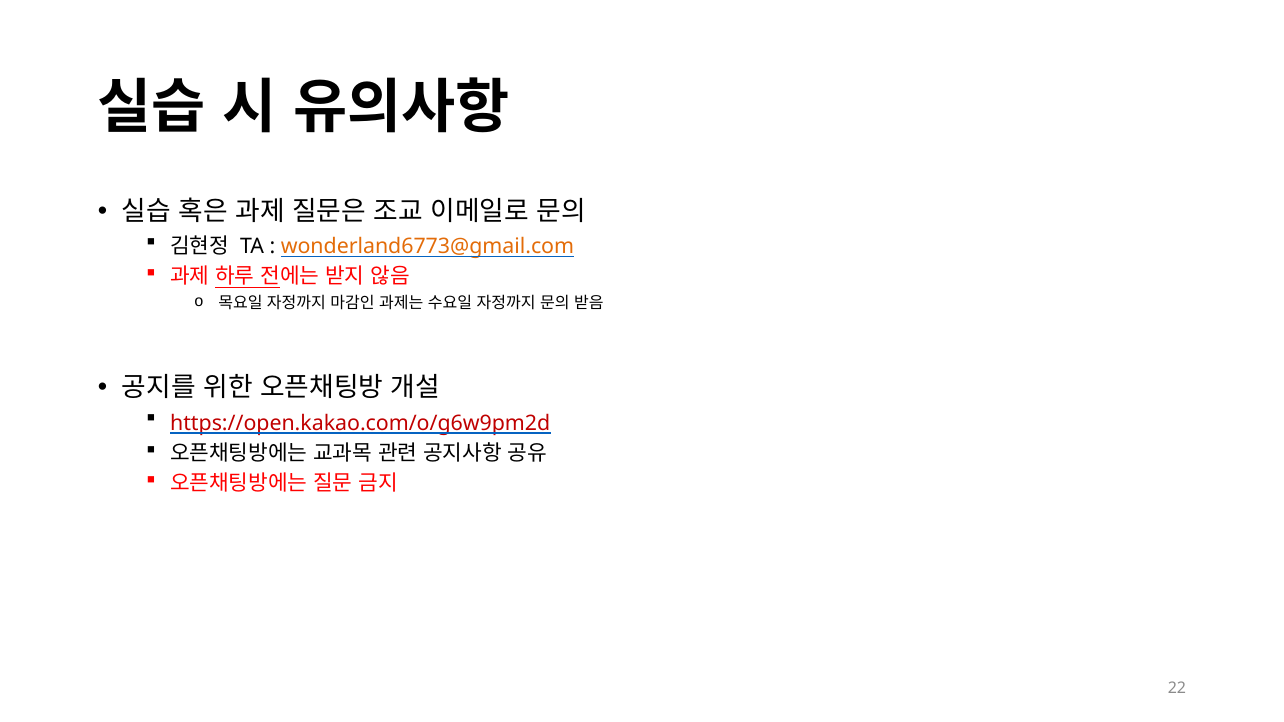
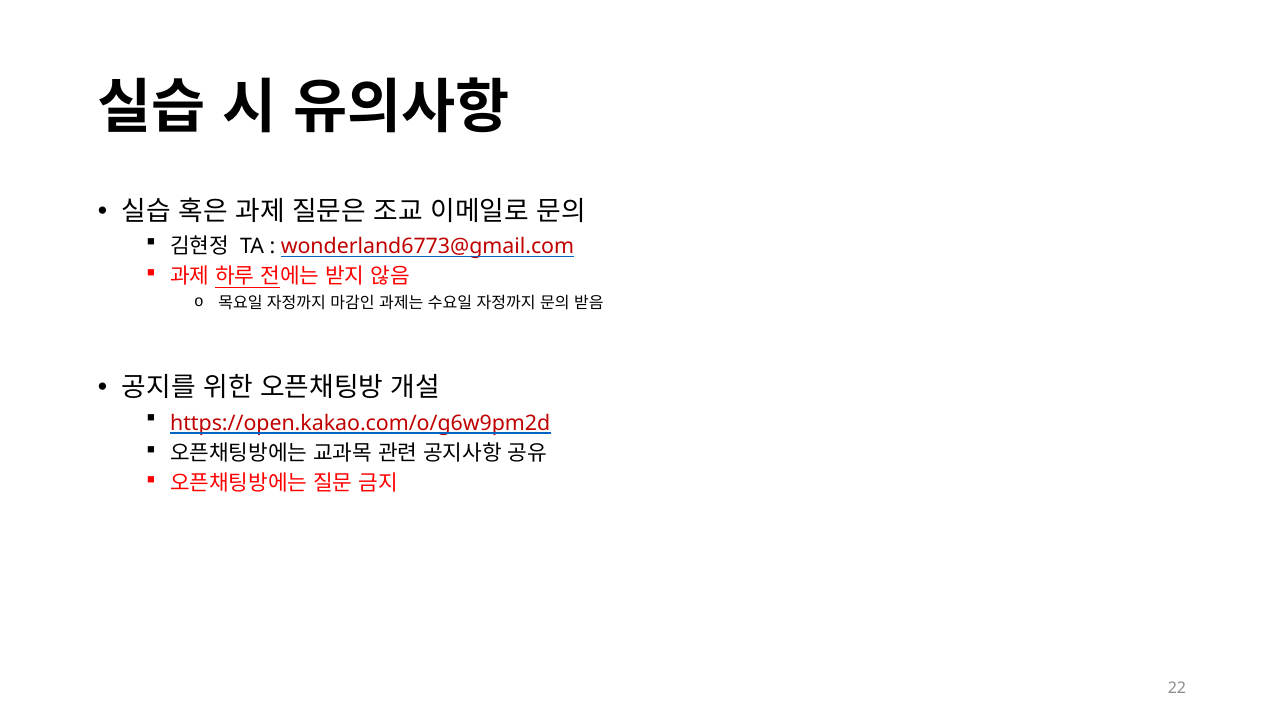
wonderland6773@gmail.com colour: orange -> red
